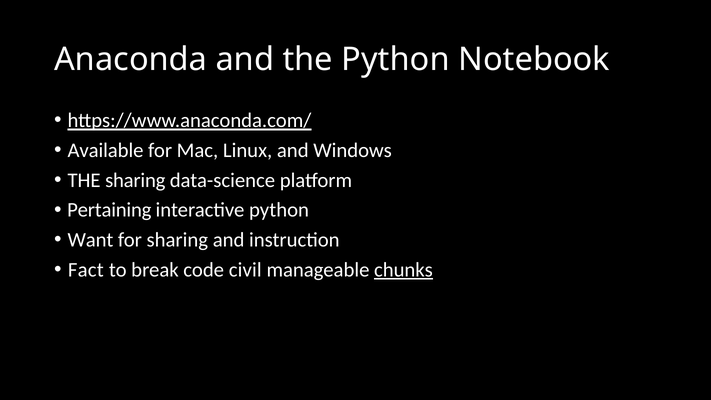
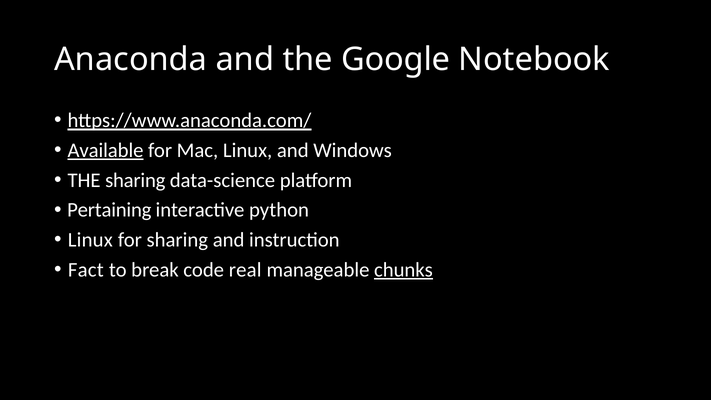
the Python: Python -> Google
Available underline: none -> present
Want at (90, 240): Want -> Linux
civil: civil -> real
